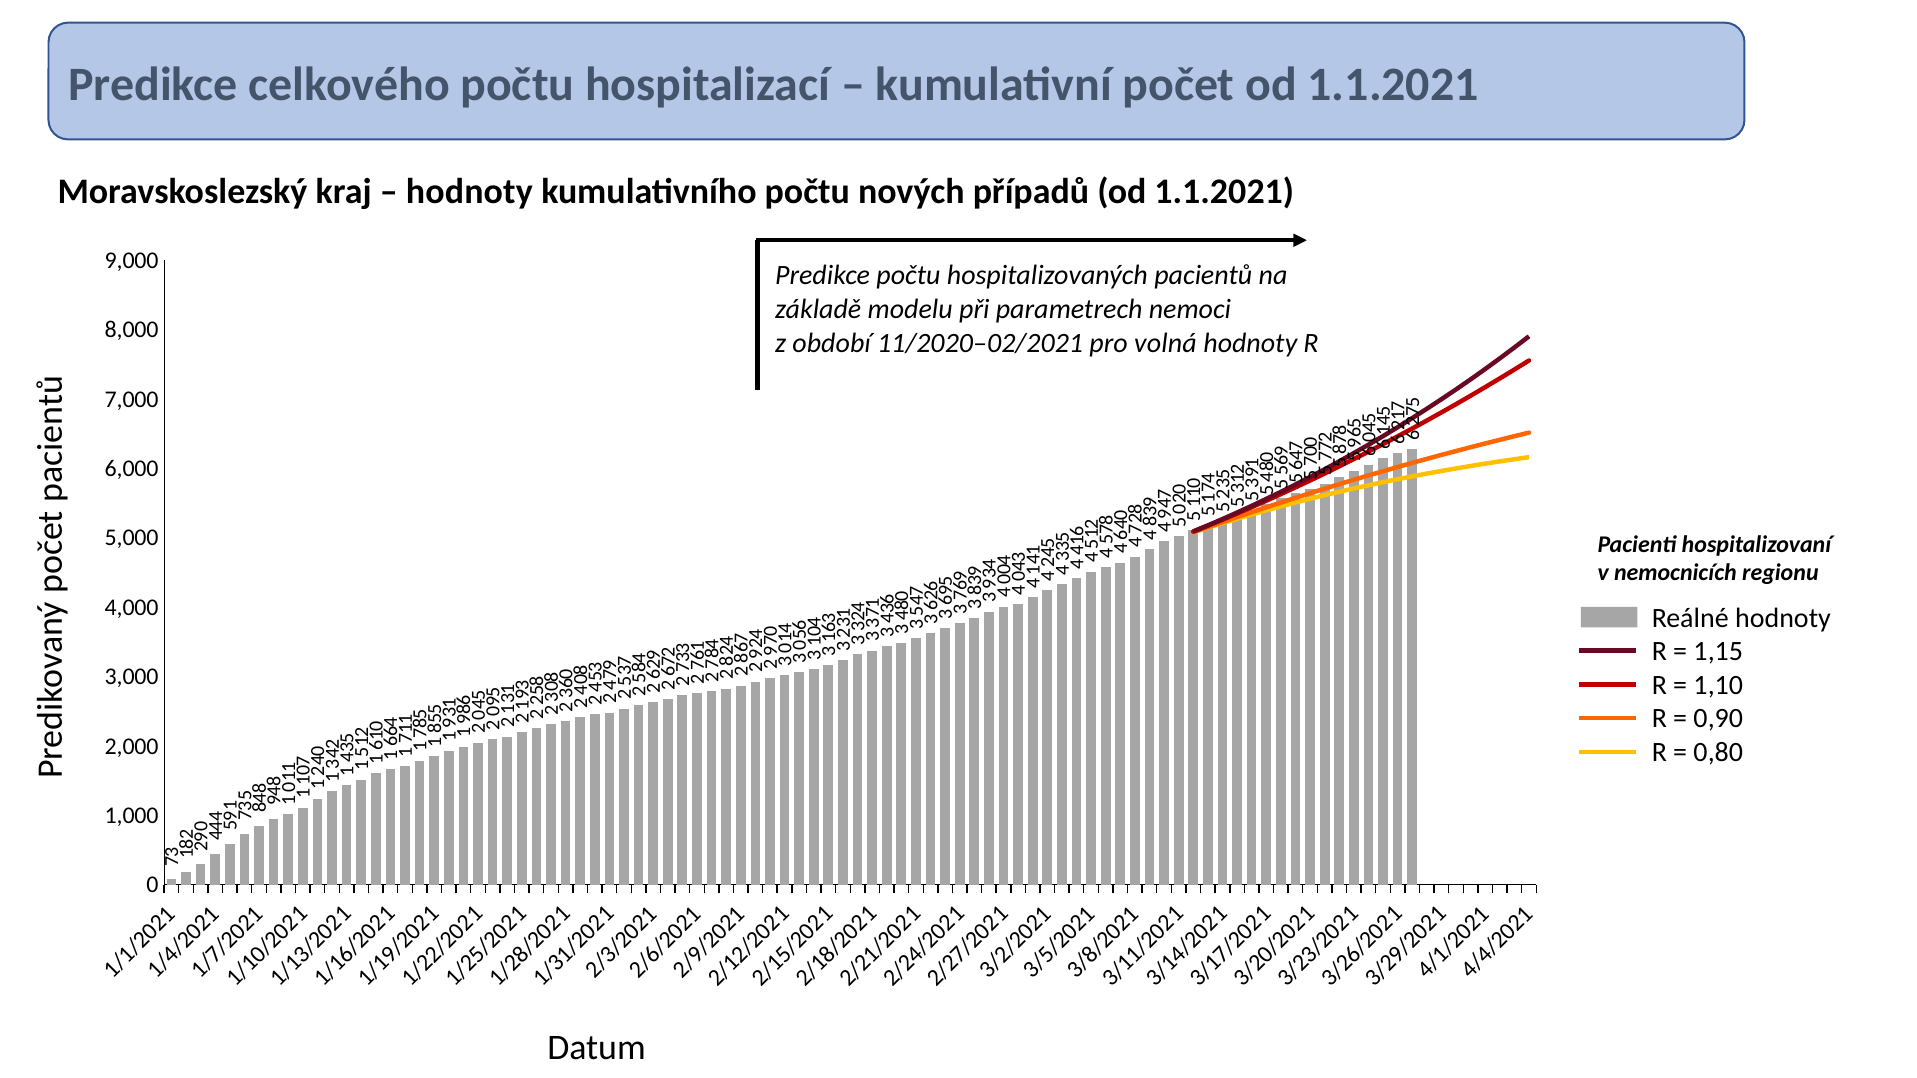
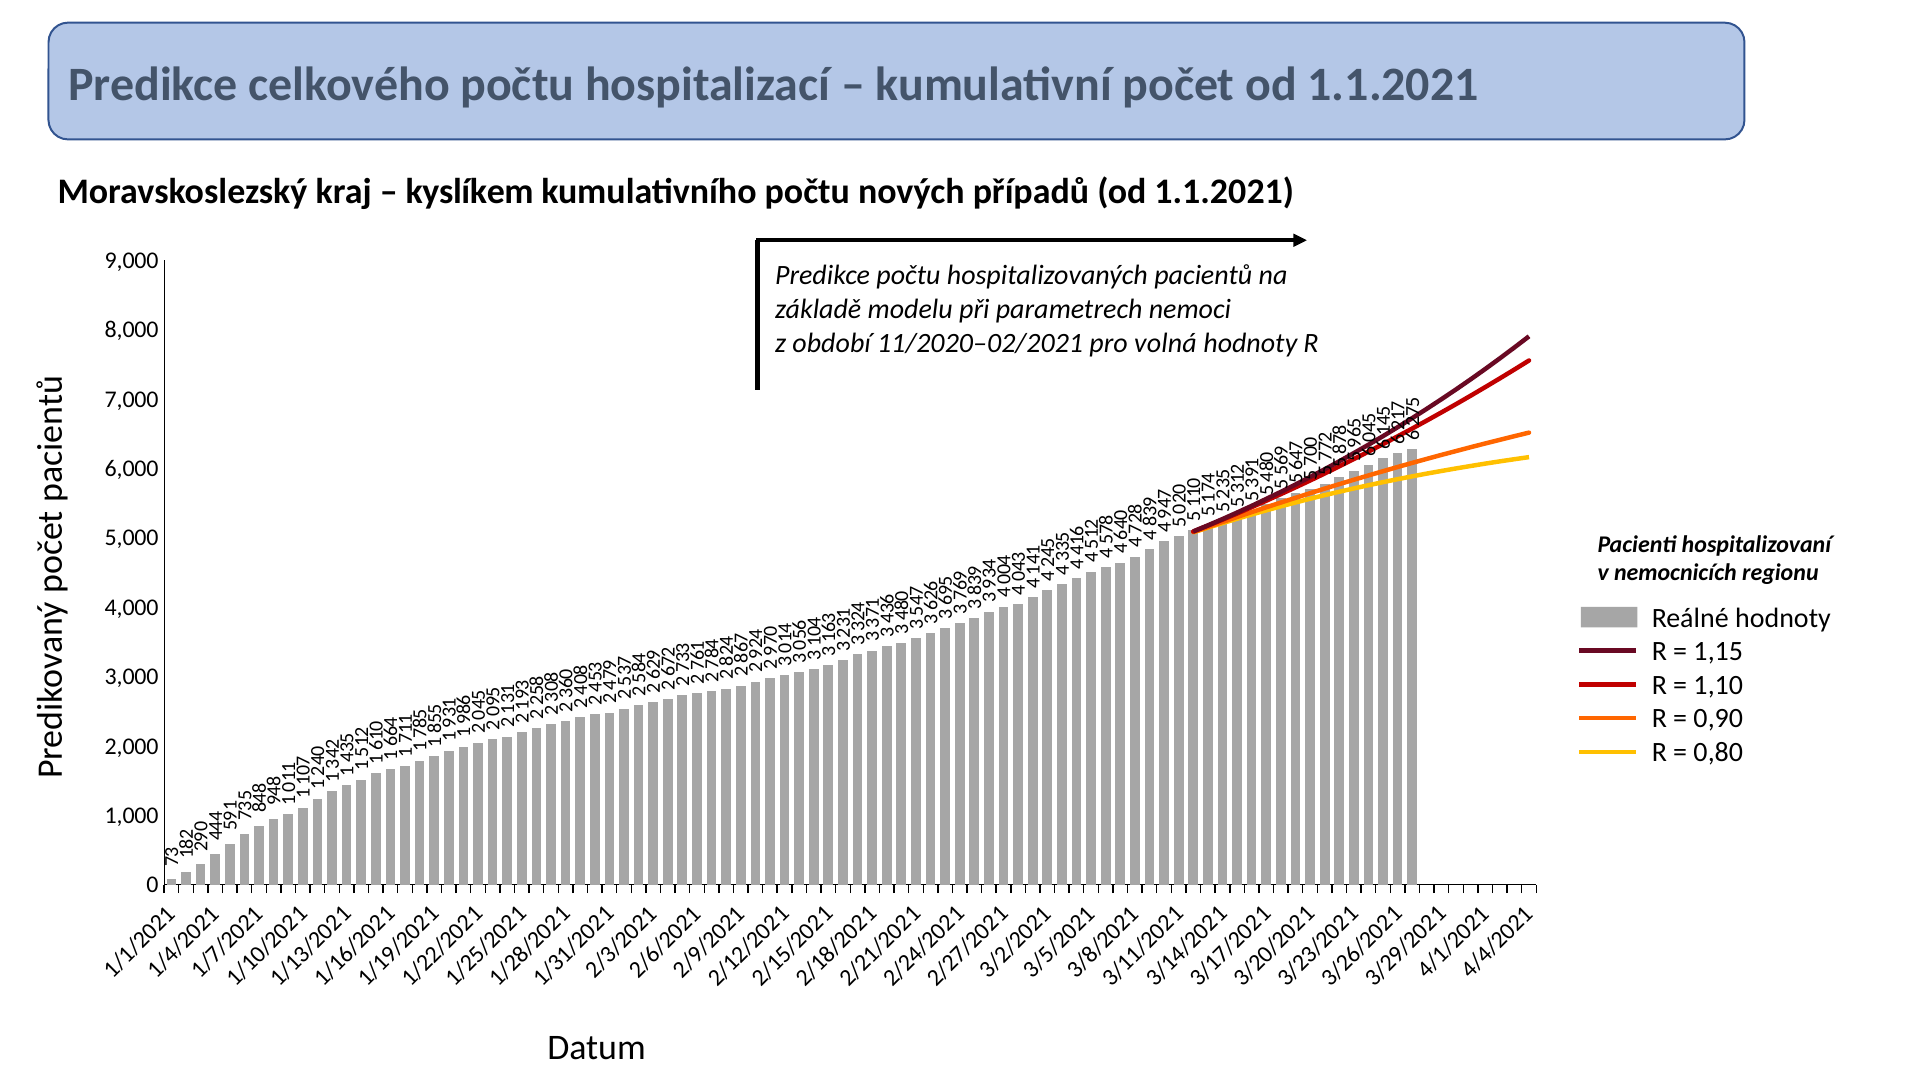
hodnoty at (469, 191): hodnoty -> kyslíkem
